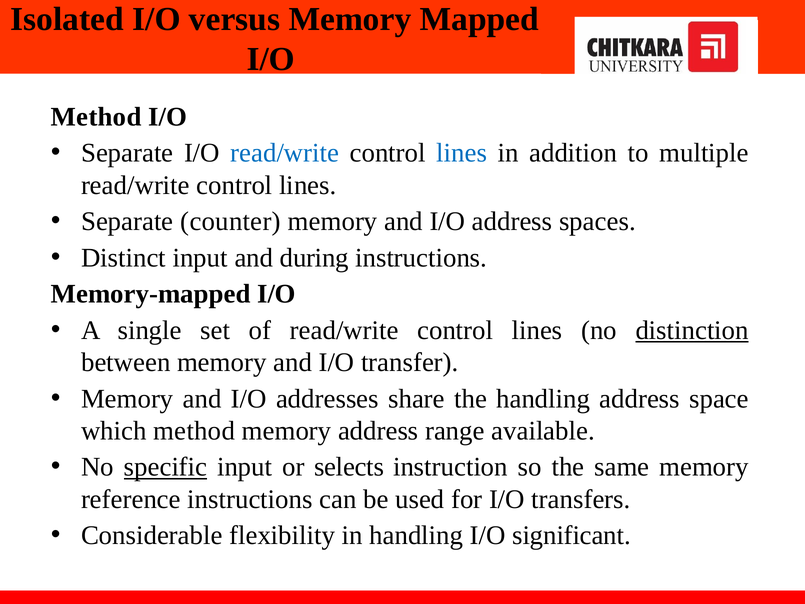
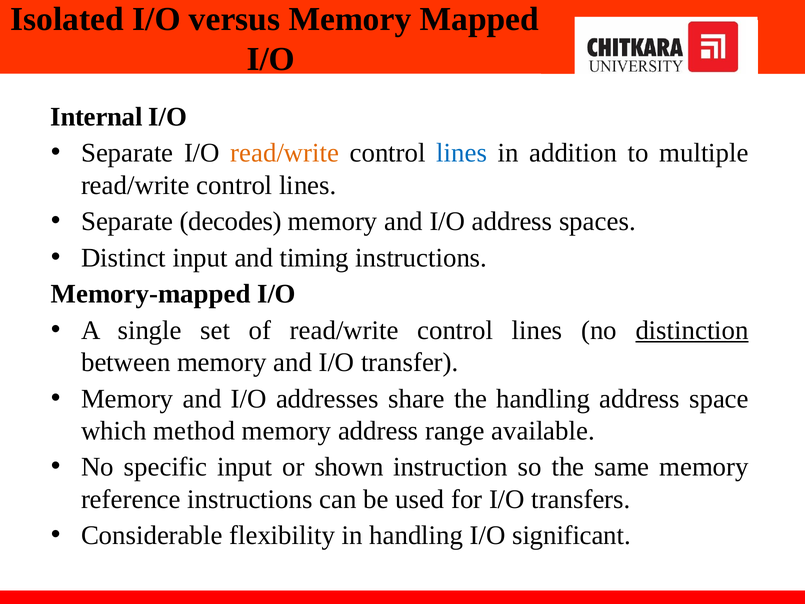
Method at (96, 117): Method -> Internal
read/write at (285, 153) colour: blue -> orange
counter: counter -> decodes
during: during -> timing
specific underline: present -> none
selects: selects -> shown
